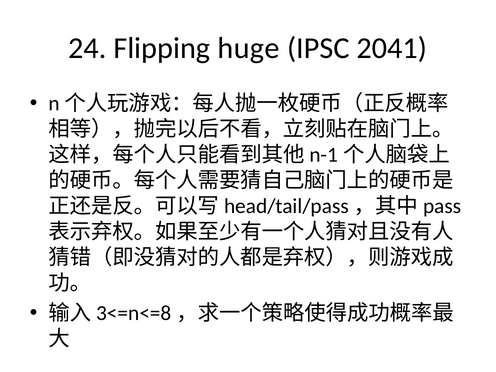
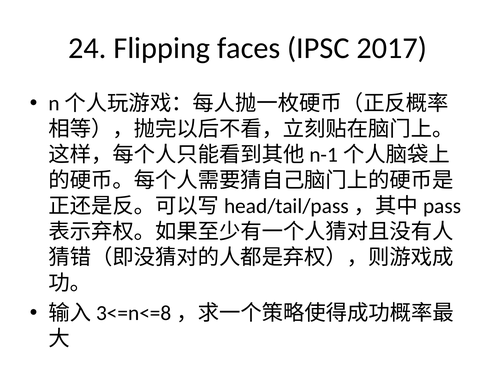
huge: huge -> faces
2041: 2041 -> 2017
